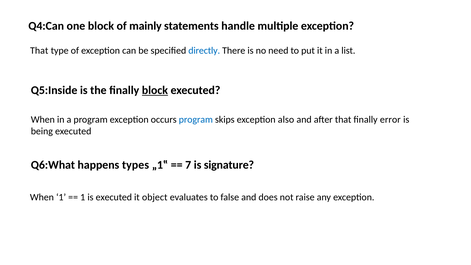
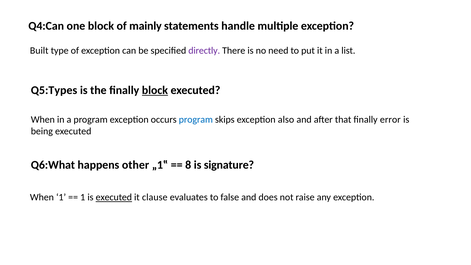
That at (39, 51): That -> Built
directly colour: blue -> purple
Q5:Inside: Q5:Inside -> Q5:Types
types: types -> other
7: 7 -> 8
executed at (114, 197) underline: none -> present
object: object -> clause
